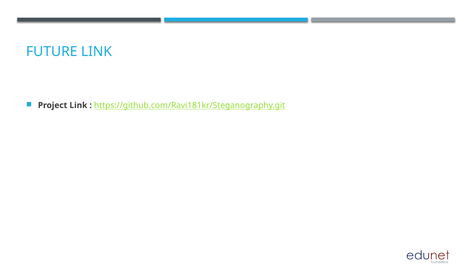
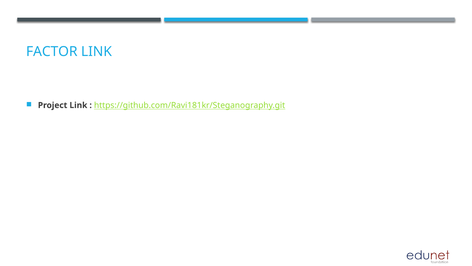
FUTURE: FUTURE -> FACTOR
